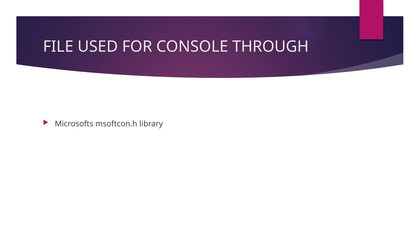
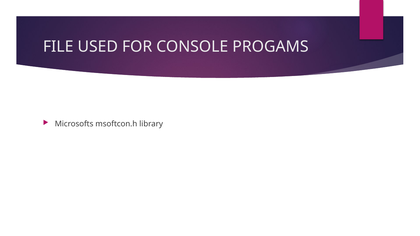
THROUGH: THROUGH -> PROGAMS
